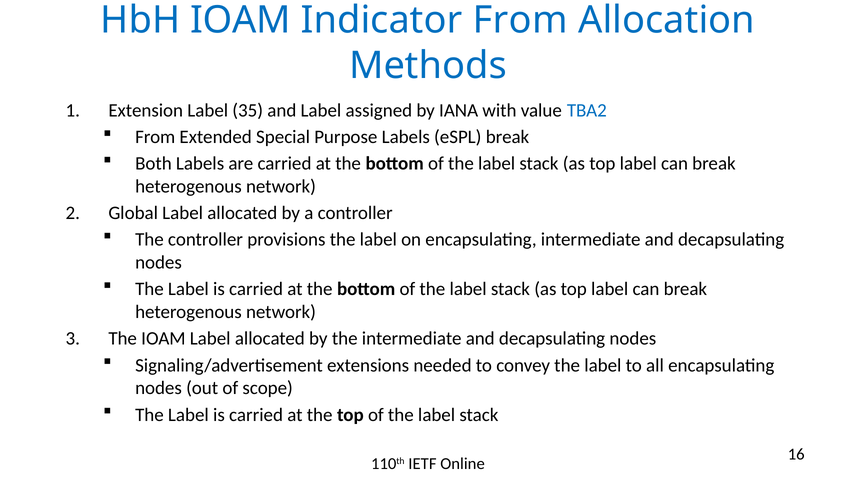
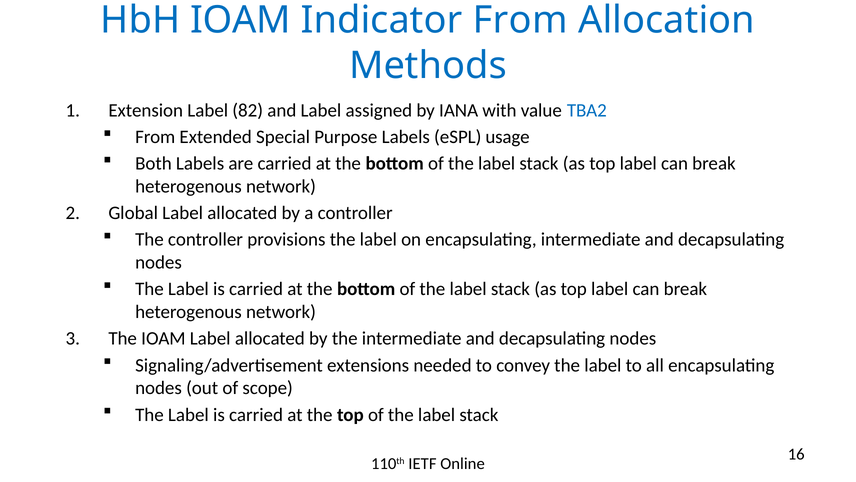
35: 35 -> 82
eSPL break: break -> usage
